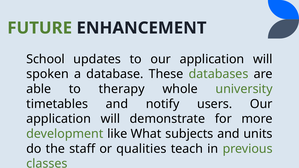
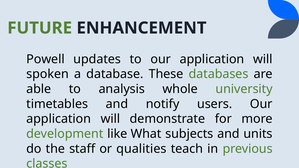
School: School -> Powell
therapy: therapy -> analysis
